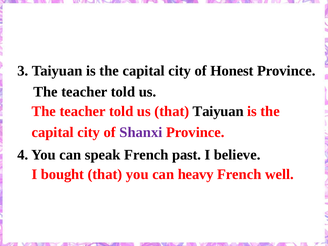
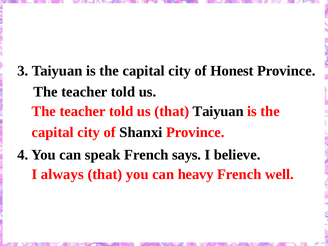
Shanxi colour: purple -> black
past: past -> says
bought: bought -> always
